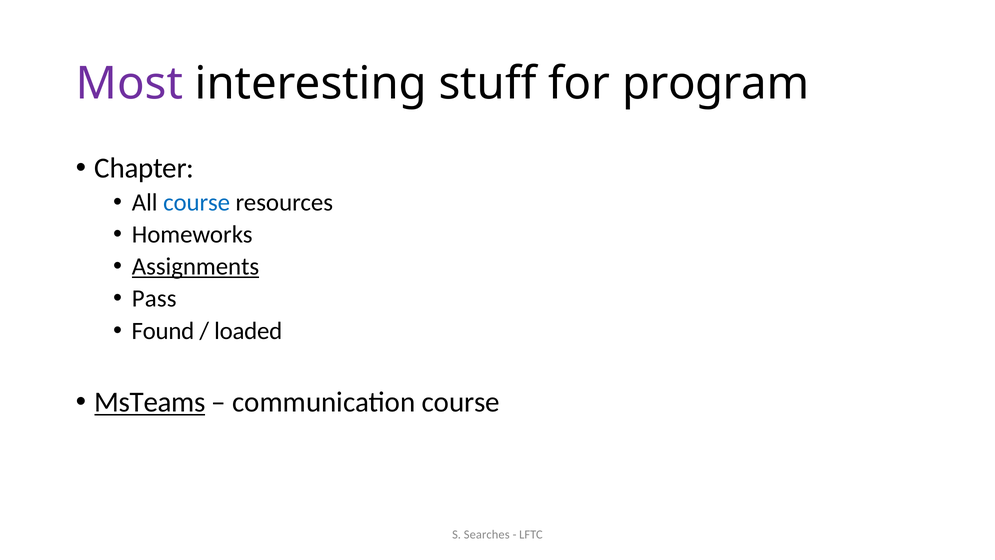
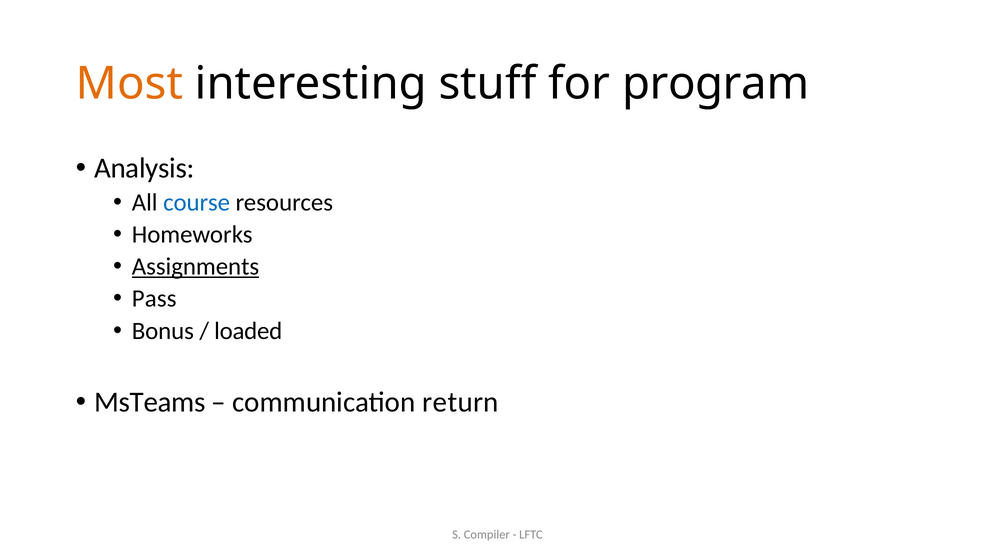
Most colour: purple -> orange
Chapter: Chapter -> Analysis
Found: Found -> Bonus
MsTeams underline: present -> none
communication course: course -> return
Searches: Searches -> Compiler
